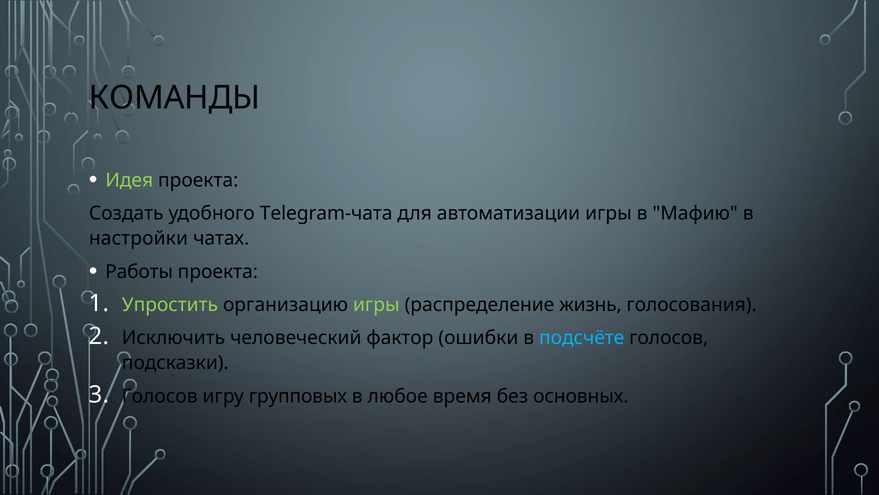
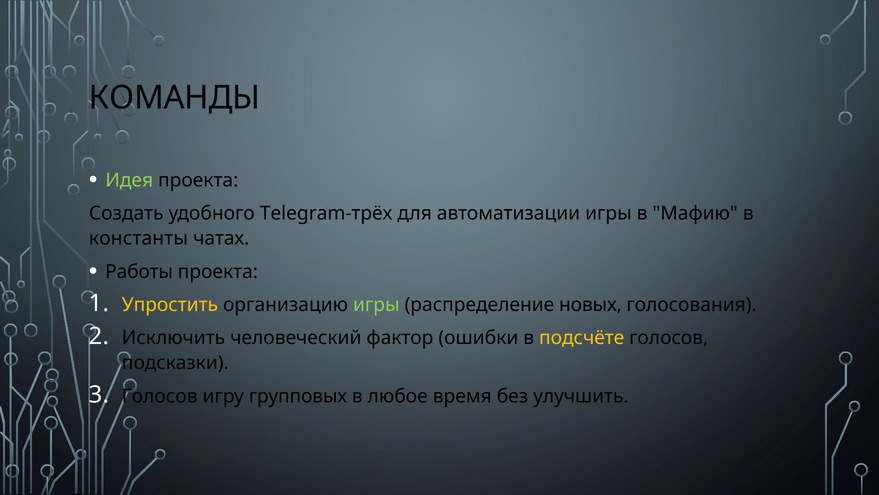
Telegram-чата: Telegram-чата -> Telegram-трёх
настройки: настройки -> константы
Упростить colour: light green -> yellow
жизнь: жизнь -> новых
подсчёте colour: light blue -> yellow
основных: основных -> улучшить
